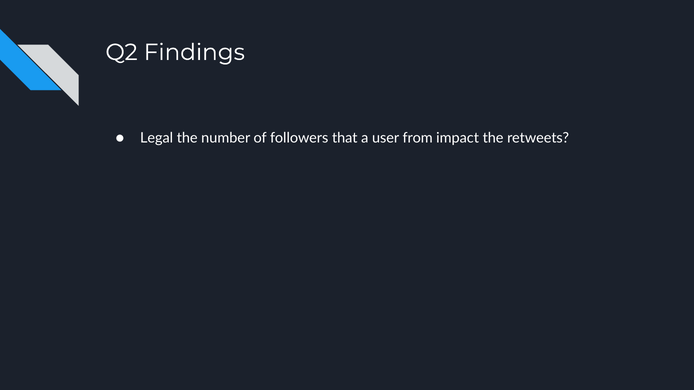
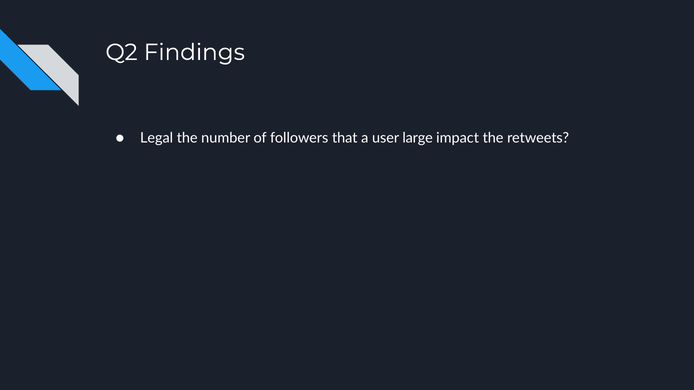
from: from -> large
